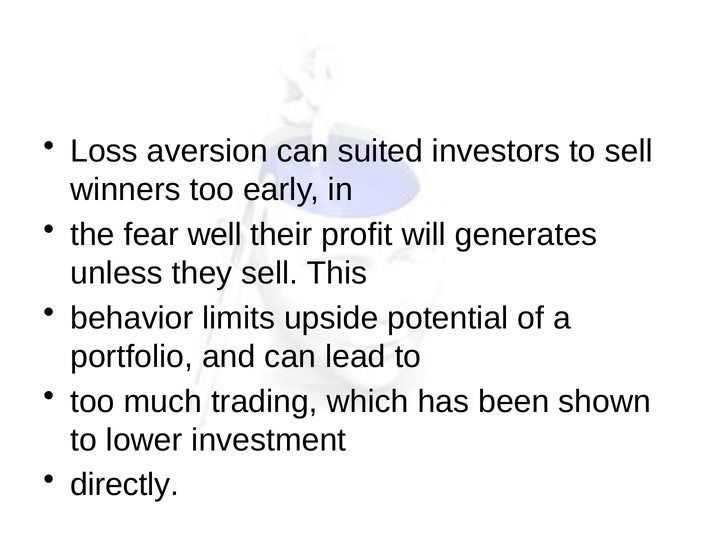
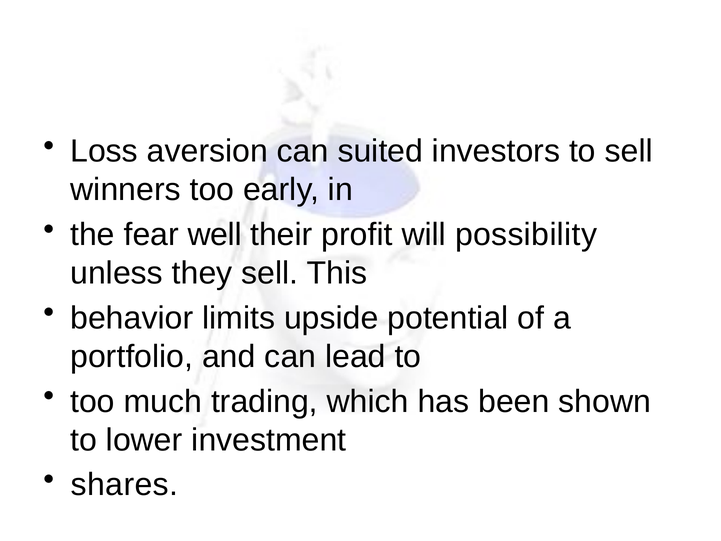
generates: generates -> possibility
directly: directly -> shares
